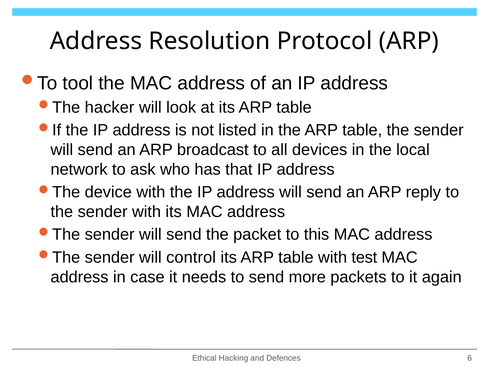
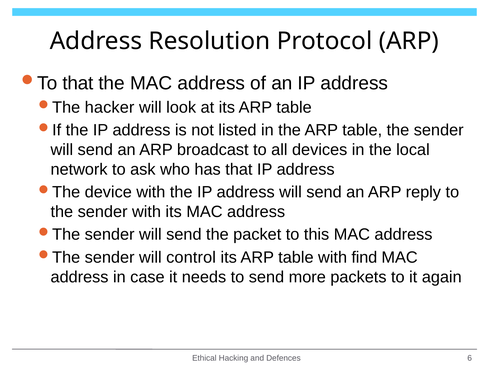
tool at (78, 83): tool -> that
test: test -> find
